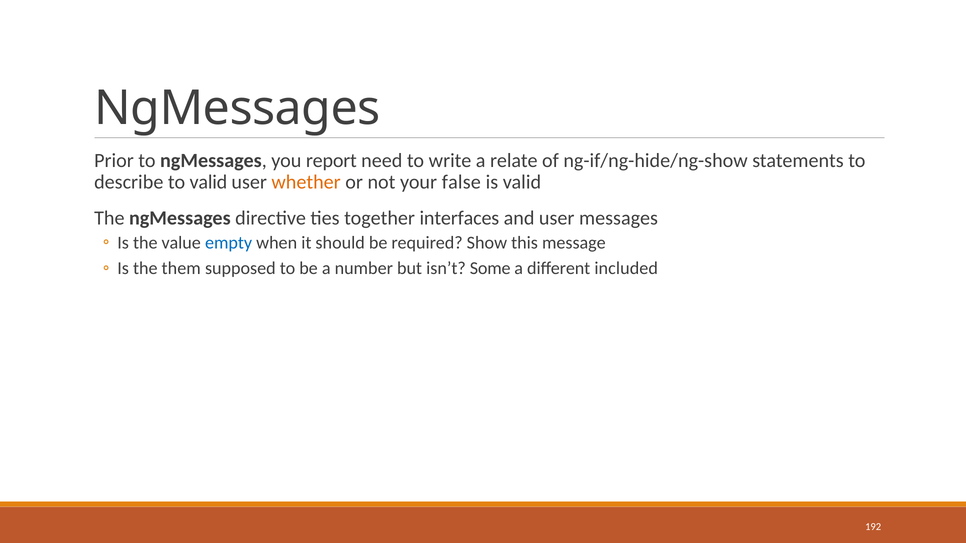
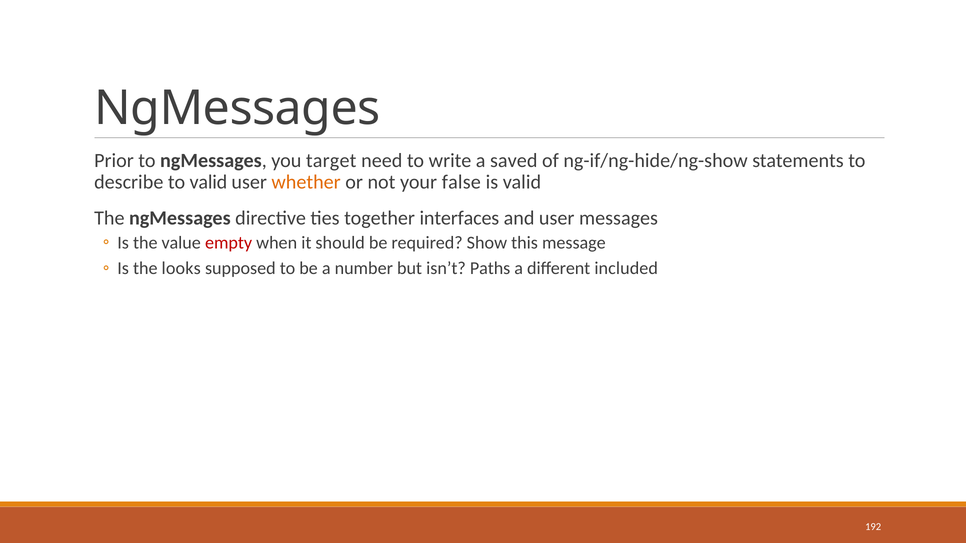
report: report -> target
relate: relate -> saved
empty colour: blue -> red
them: them -> looks
Some: Some -> Paths
